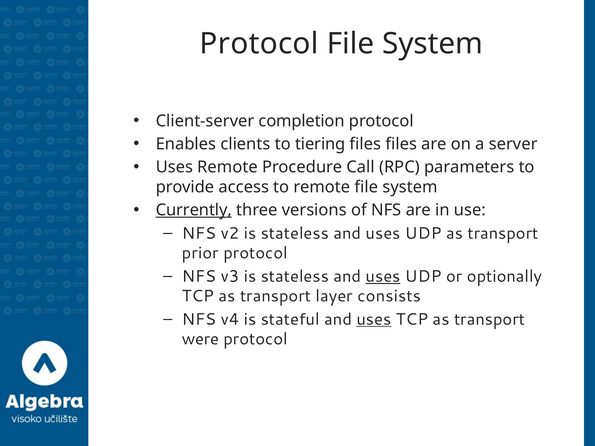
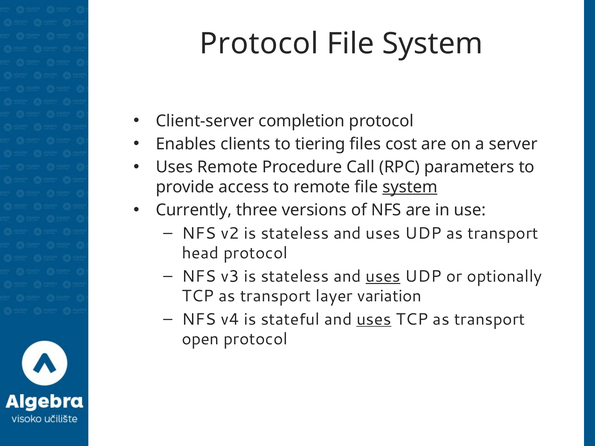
files files: files -> cost
system at (410, 187) underline: none -> present
Currently underline: present -> none
prior: prior -> head
consists: consists -> variation
were: were -> open
